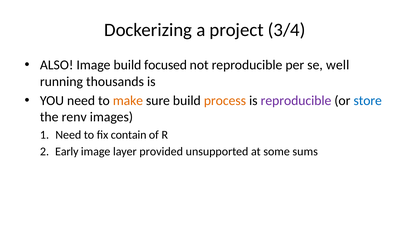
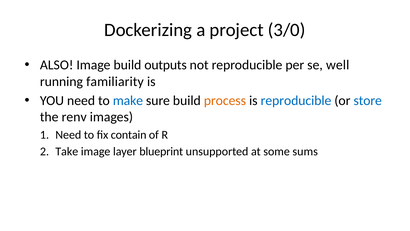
3/4: 3/4 -> 3/0
focused: focused -> outputs
thousands: thousands -> familiarity
make colour: orange -> blue
reproducible at (296, 101) colour: purple -> blue
Early: Early -> Take
provided: provided -> blueprint
